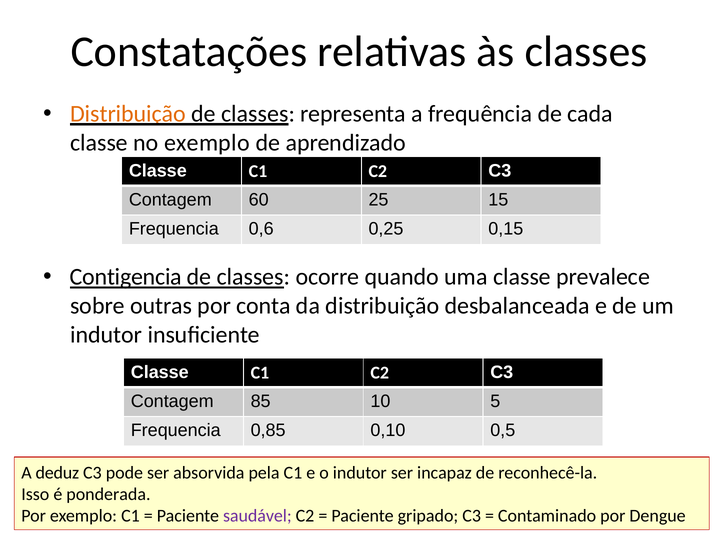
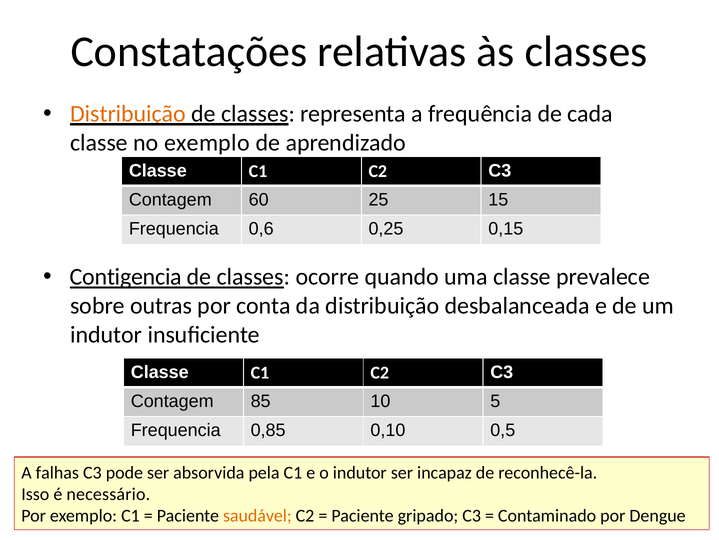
deduz: deduz -> falhas
ponderada: ponderada -> necessário
saudável colour: purple -> orange
